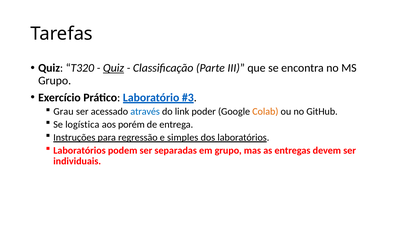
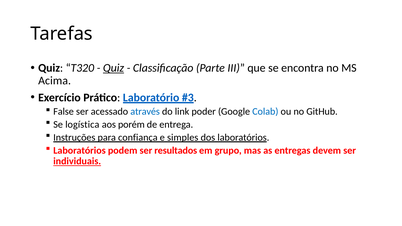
Grupo at (55, 81): Grupo -> Acima
Grau: Grau -> False
Colab colour: orange -> blue
regressão: regressão -> confiança
separadas: separadas -> resultados
individuais underline: none -> present
